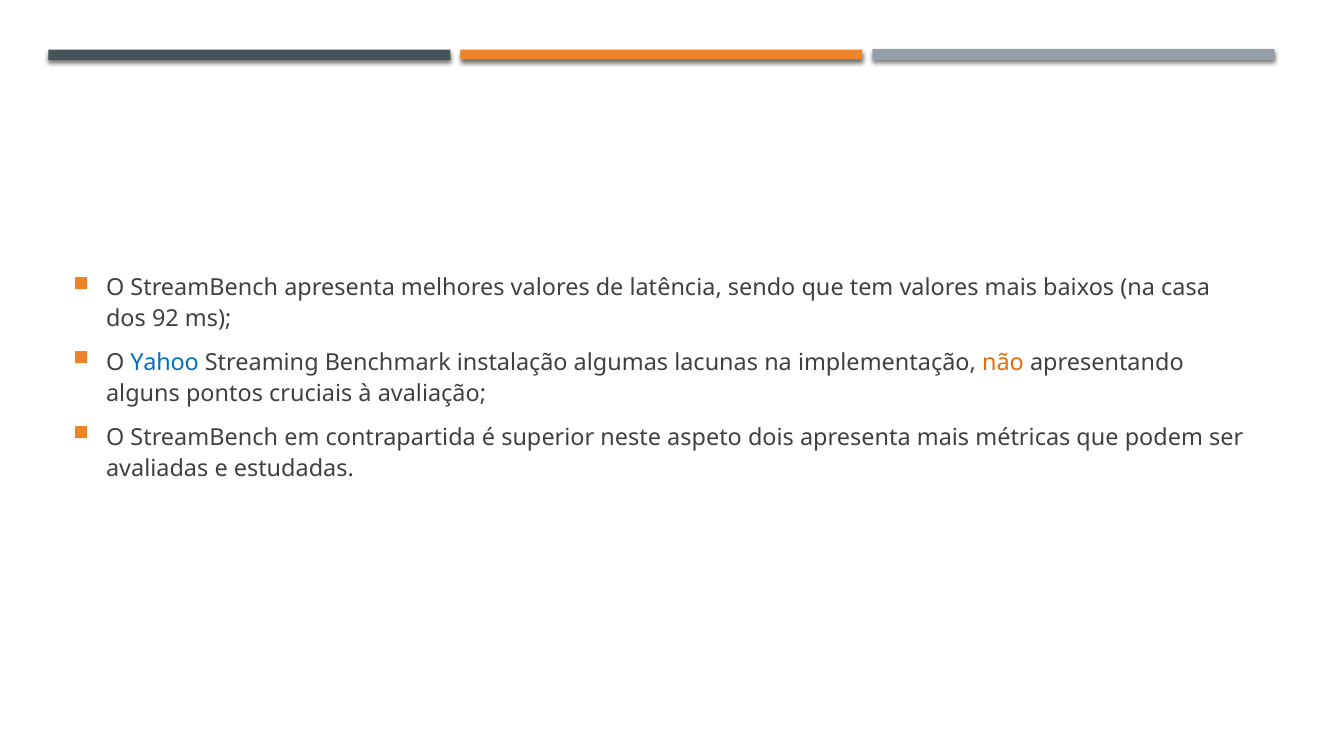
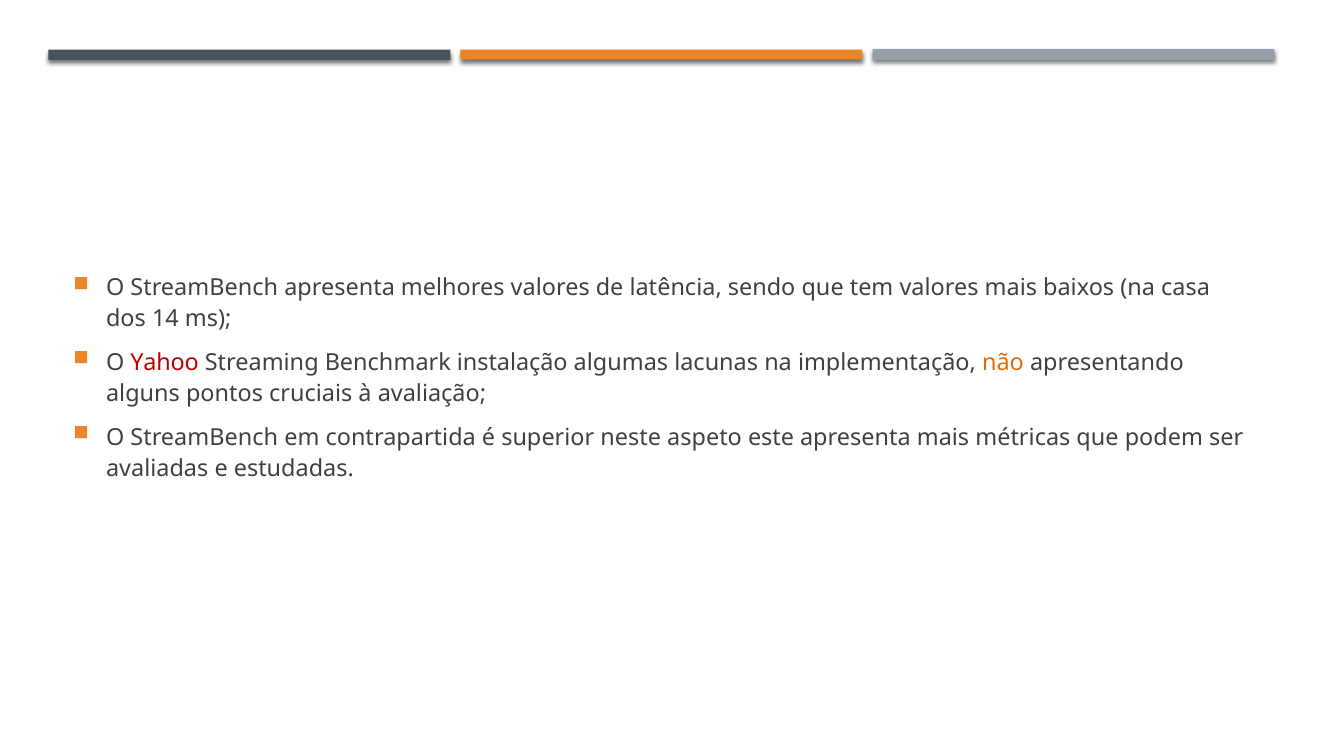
92: 92 -> 14
Yahoo colour: blue -> red
dois: dois -> este
